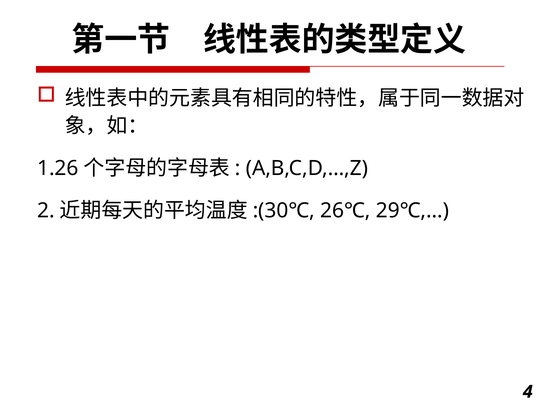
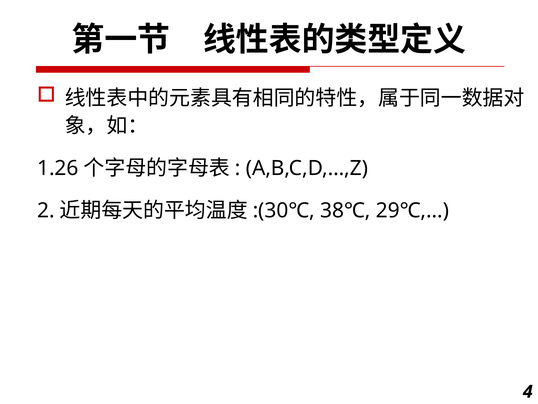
26℃: 26℃ -> 38℃
